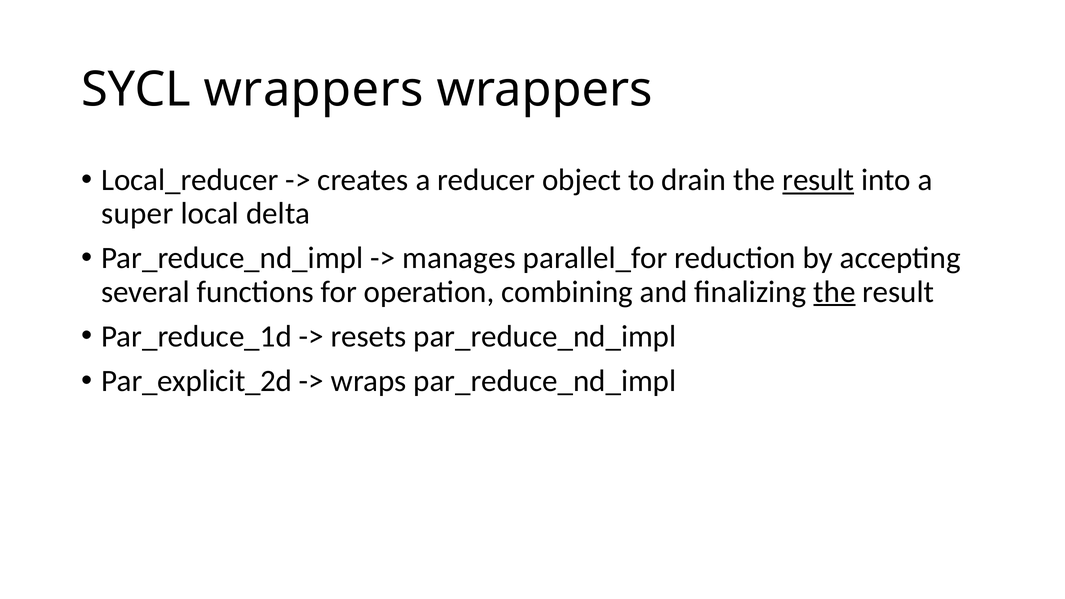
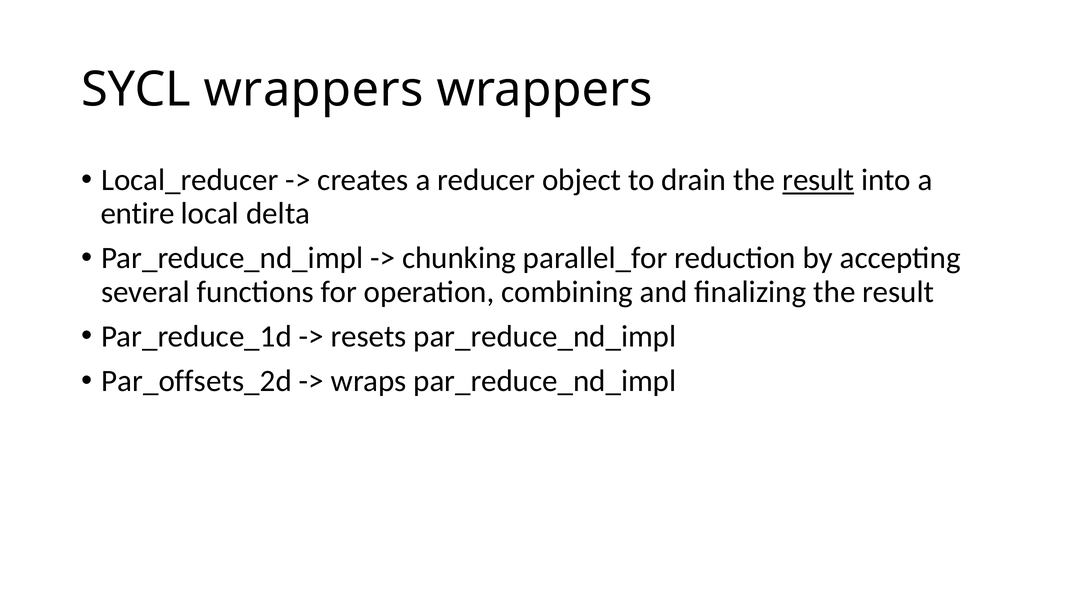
super: super -> entire
manages: manages -> chunking
the at (834, 292) underline: present -> none
Par_explicit_2d: Par_explicit_2d -> Par_offsets_2d
